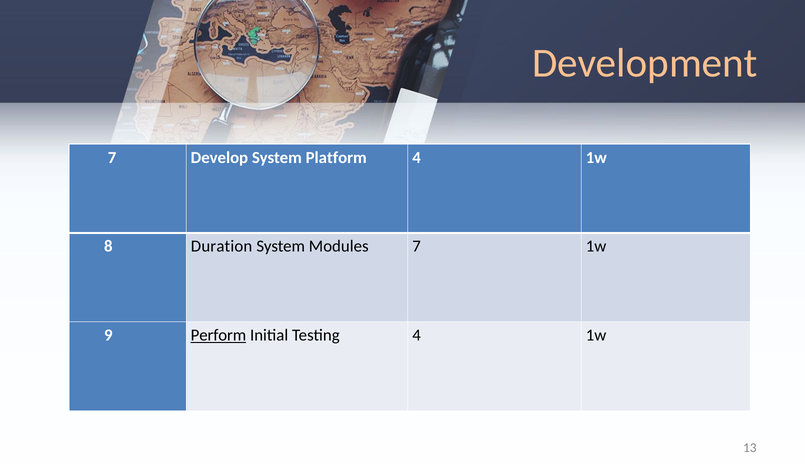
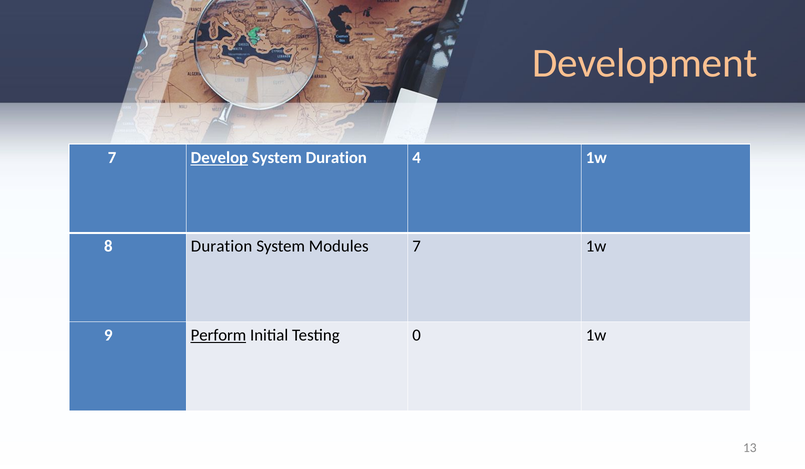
Develop underline: none -> present
System Platform: Platform -> Duration
Testing 4: 4 -> 0
